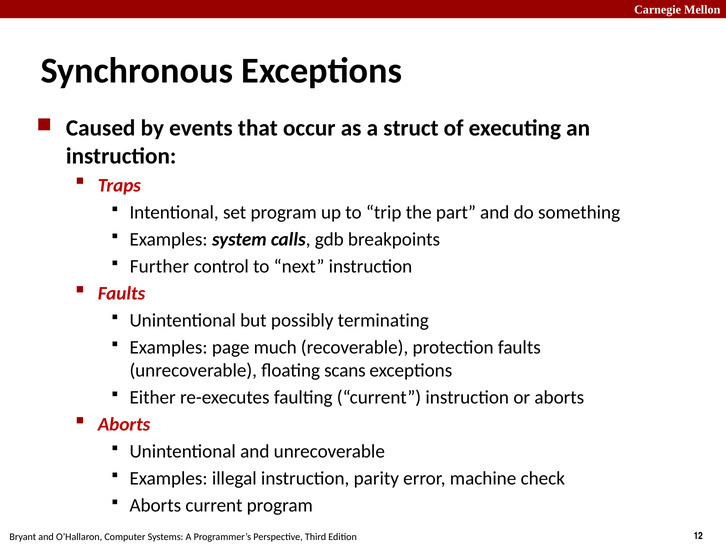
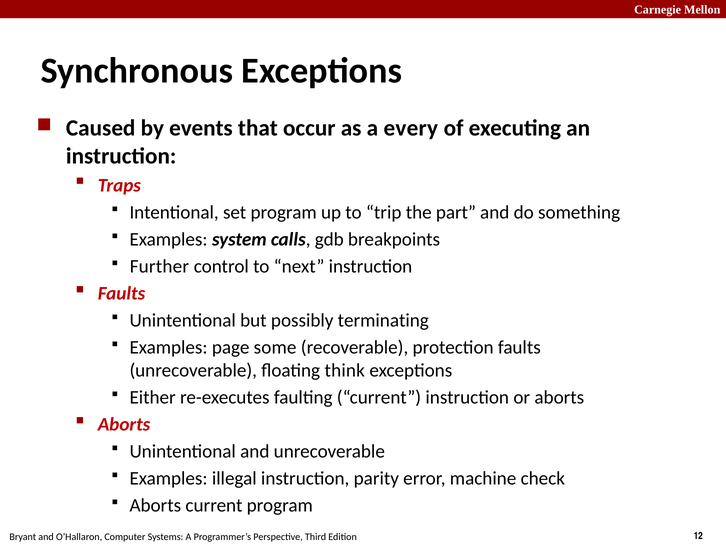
struct: struct -> every
much: much -> some
scans: scans -> think
